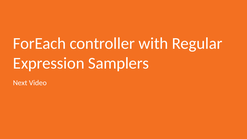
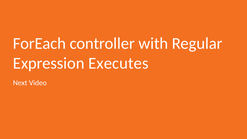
Samplers: Samplers -> Executes
